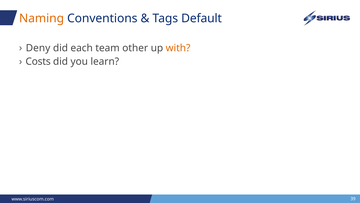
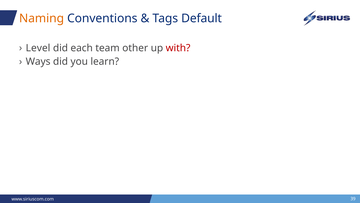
Deny: Deny -> Level
with colour: orange -> red
Costs: Costs -> Ways
